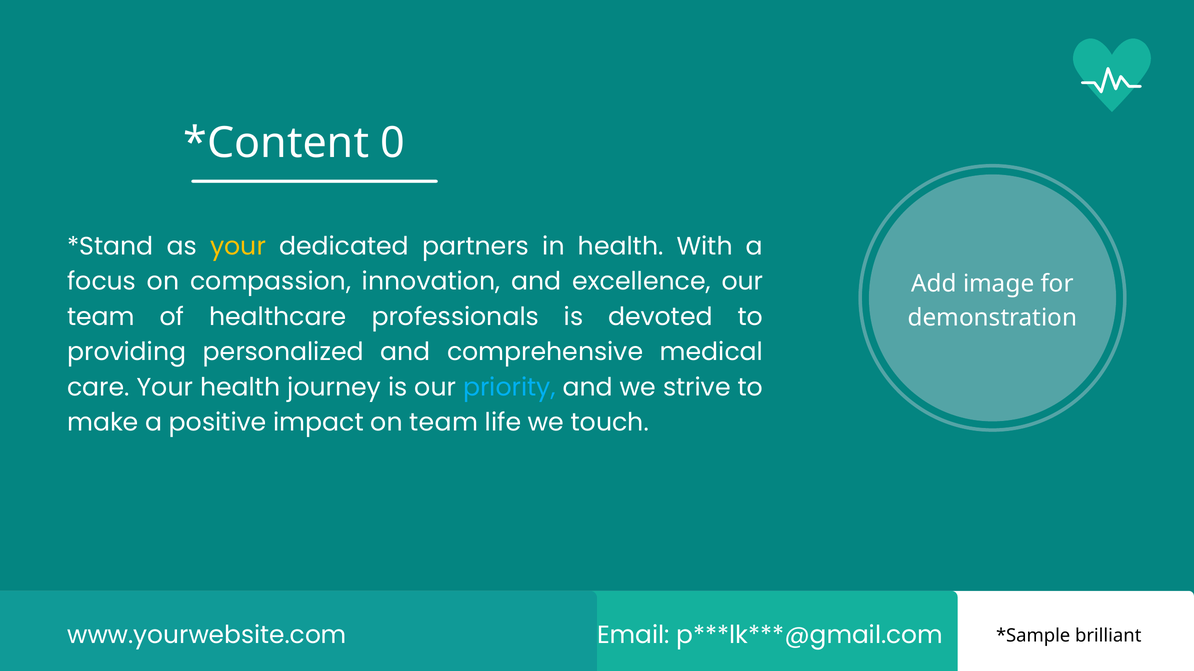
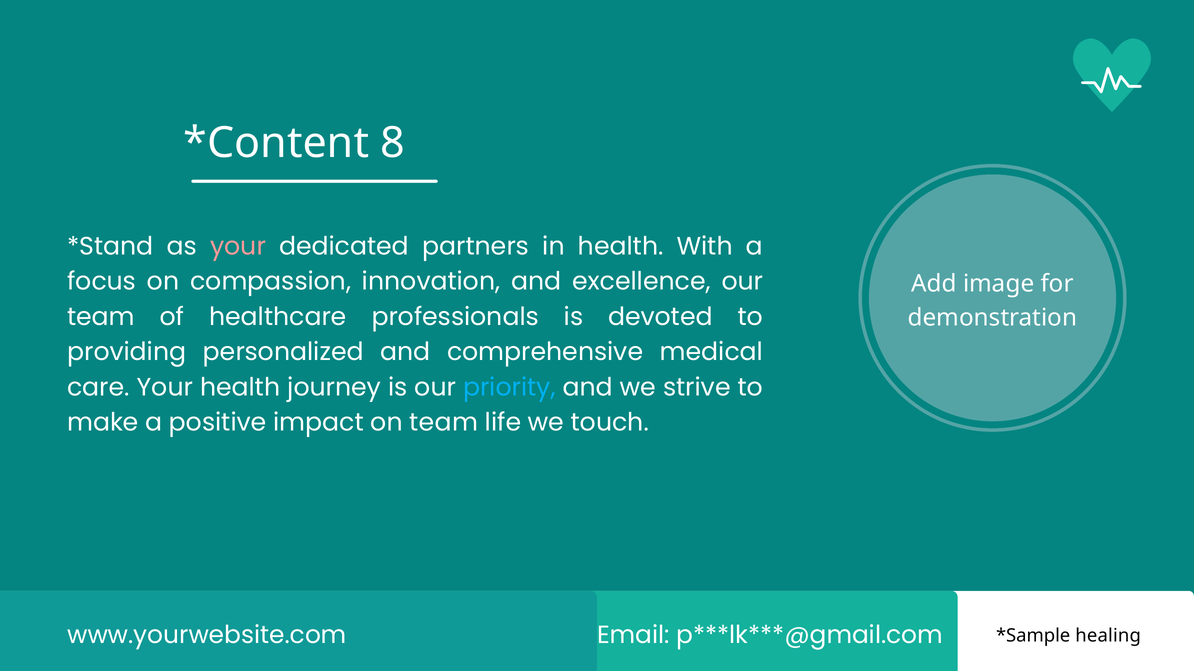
0: 0 -> 8
your at (238, 247) colour: yellow -> pink
brilliant: brilliant -> healing
